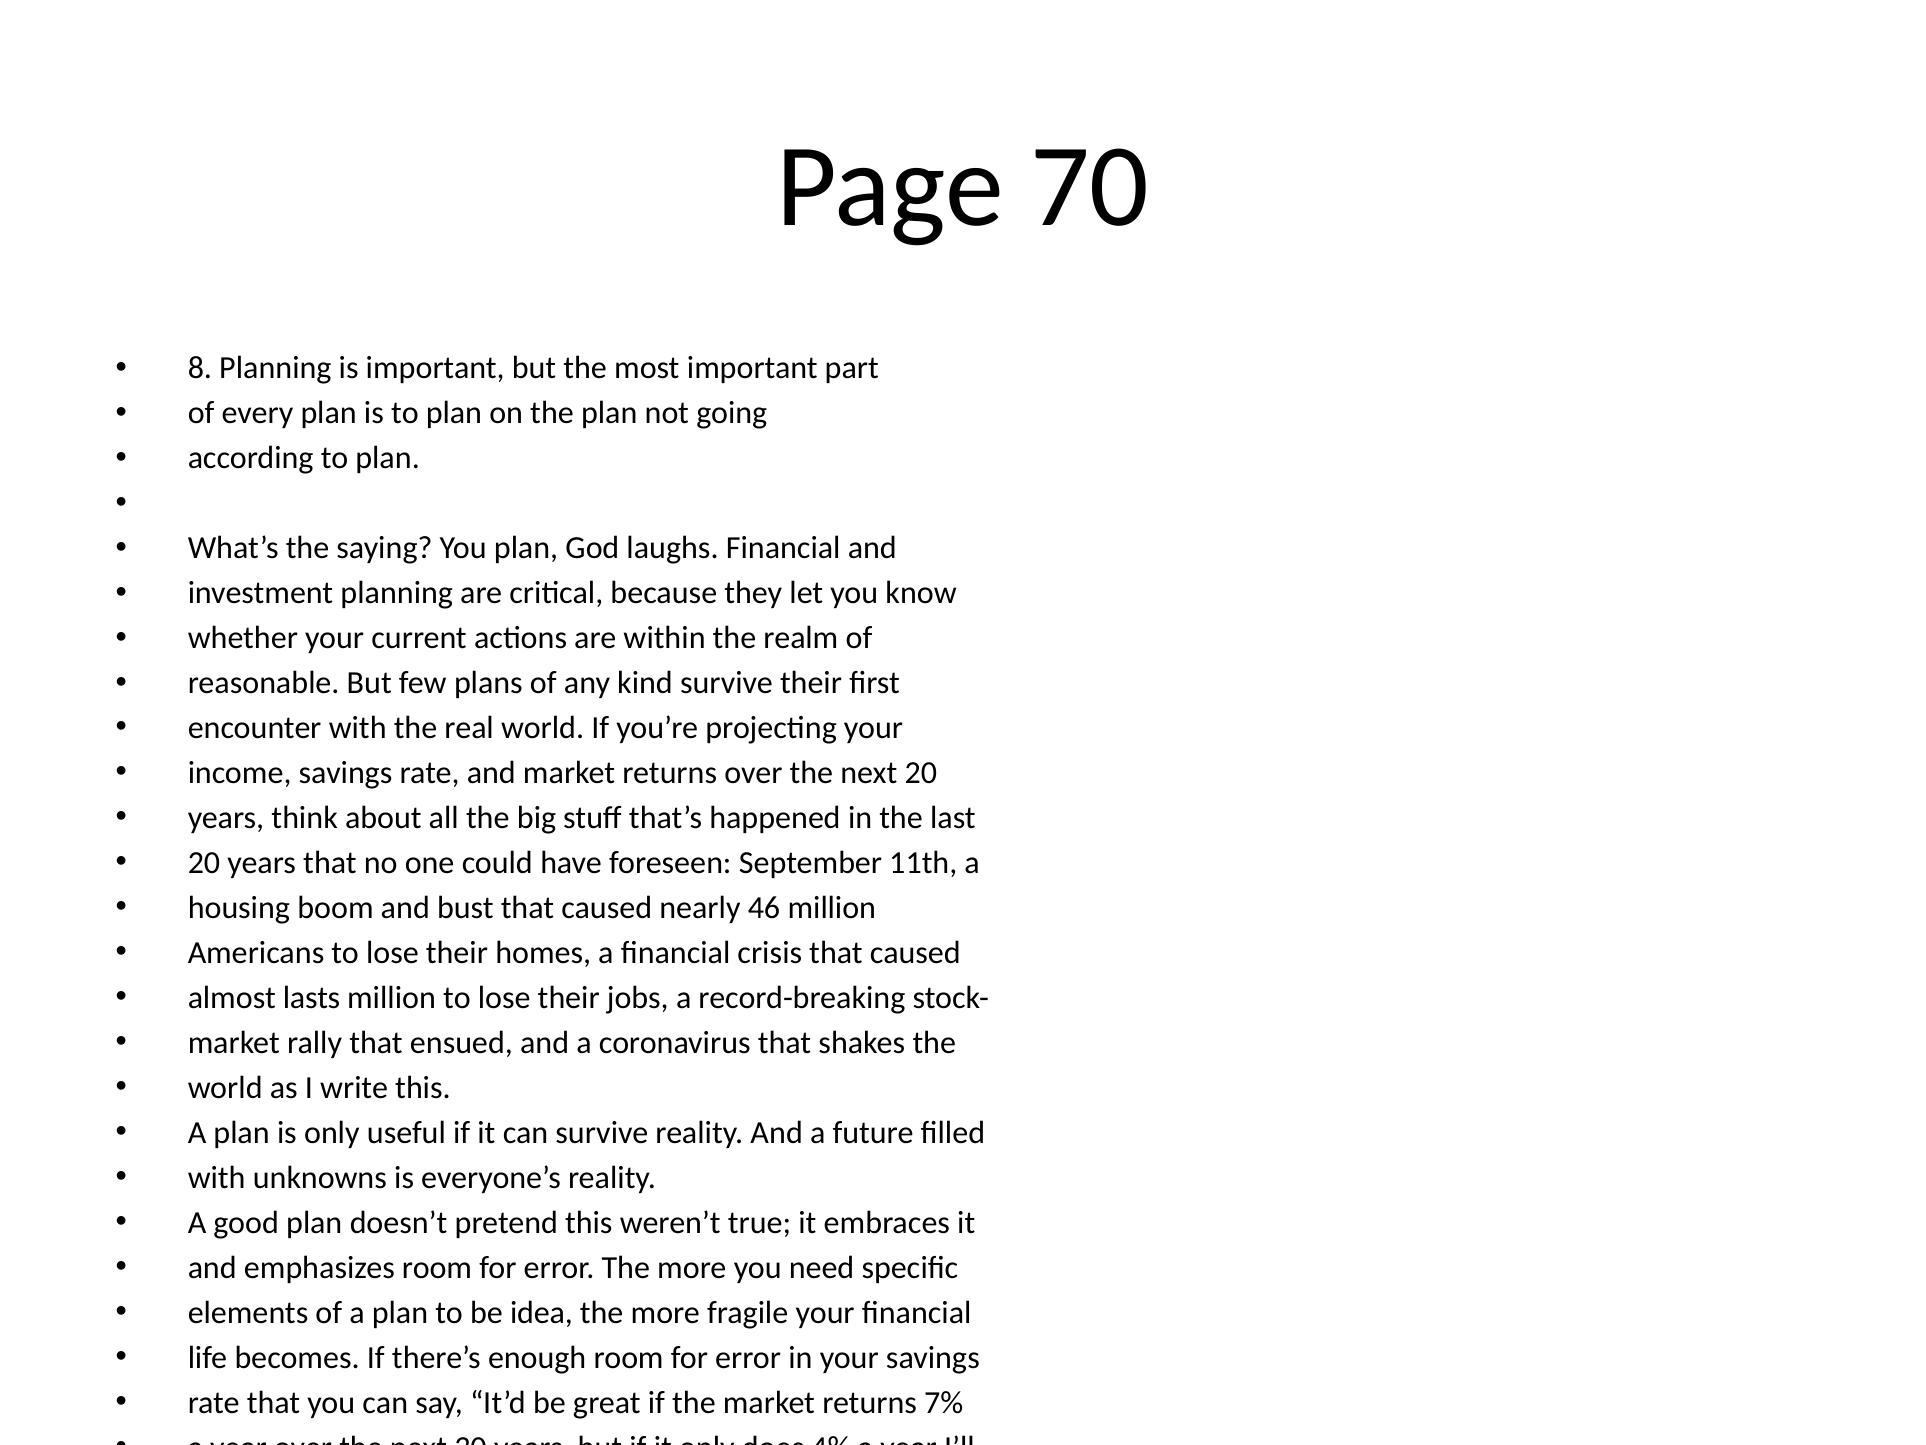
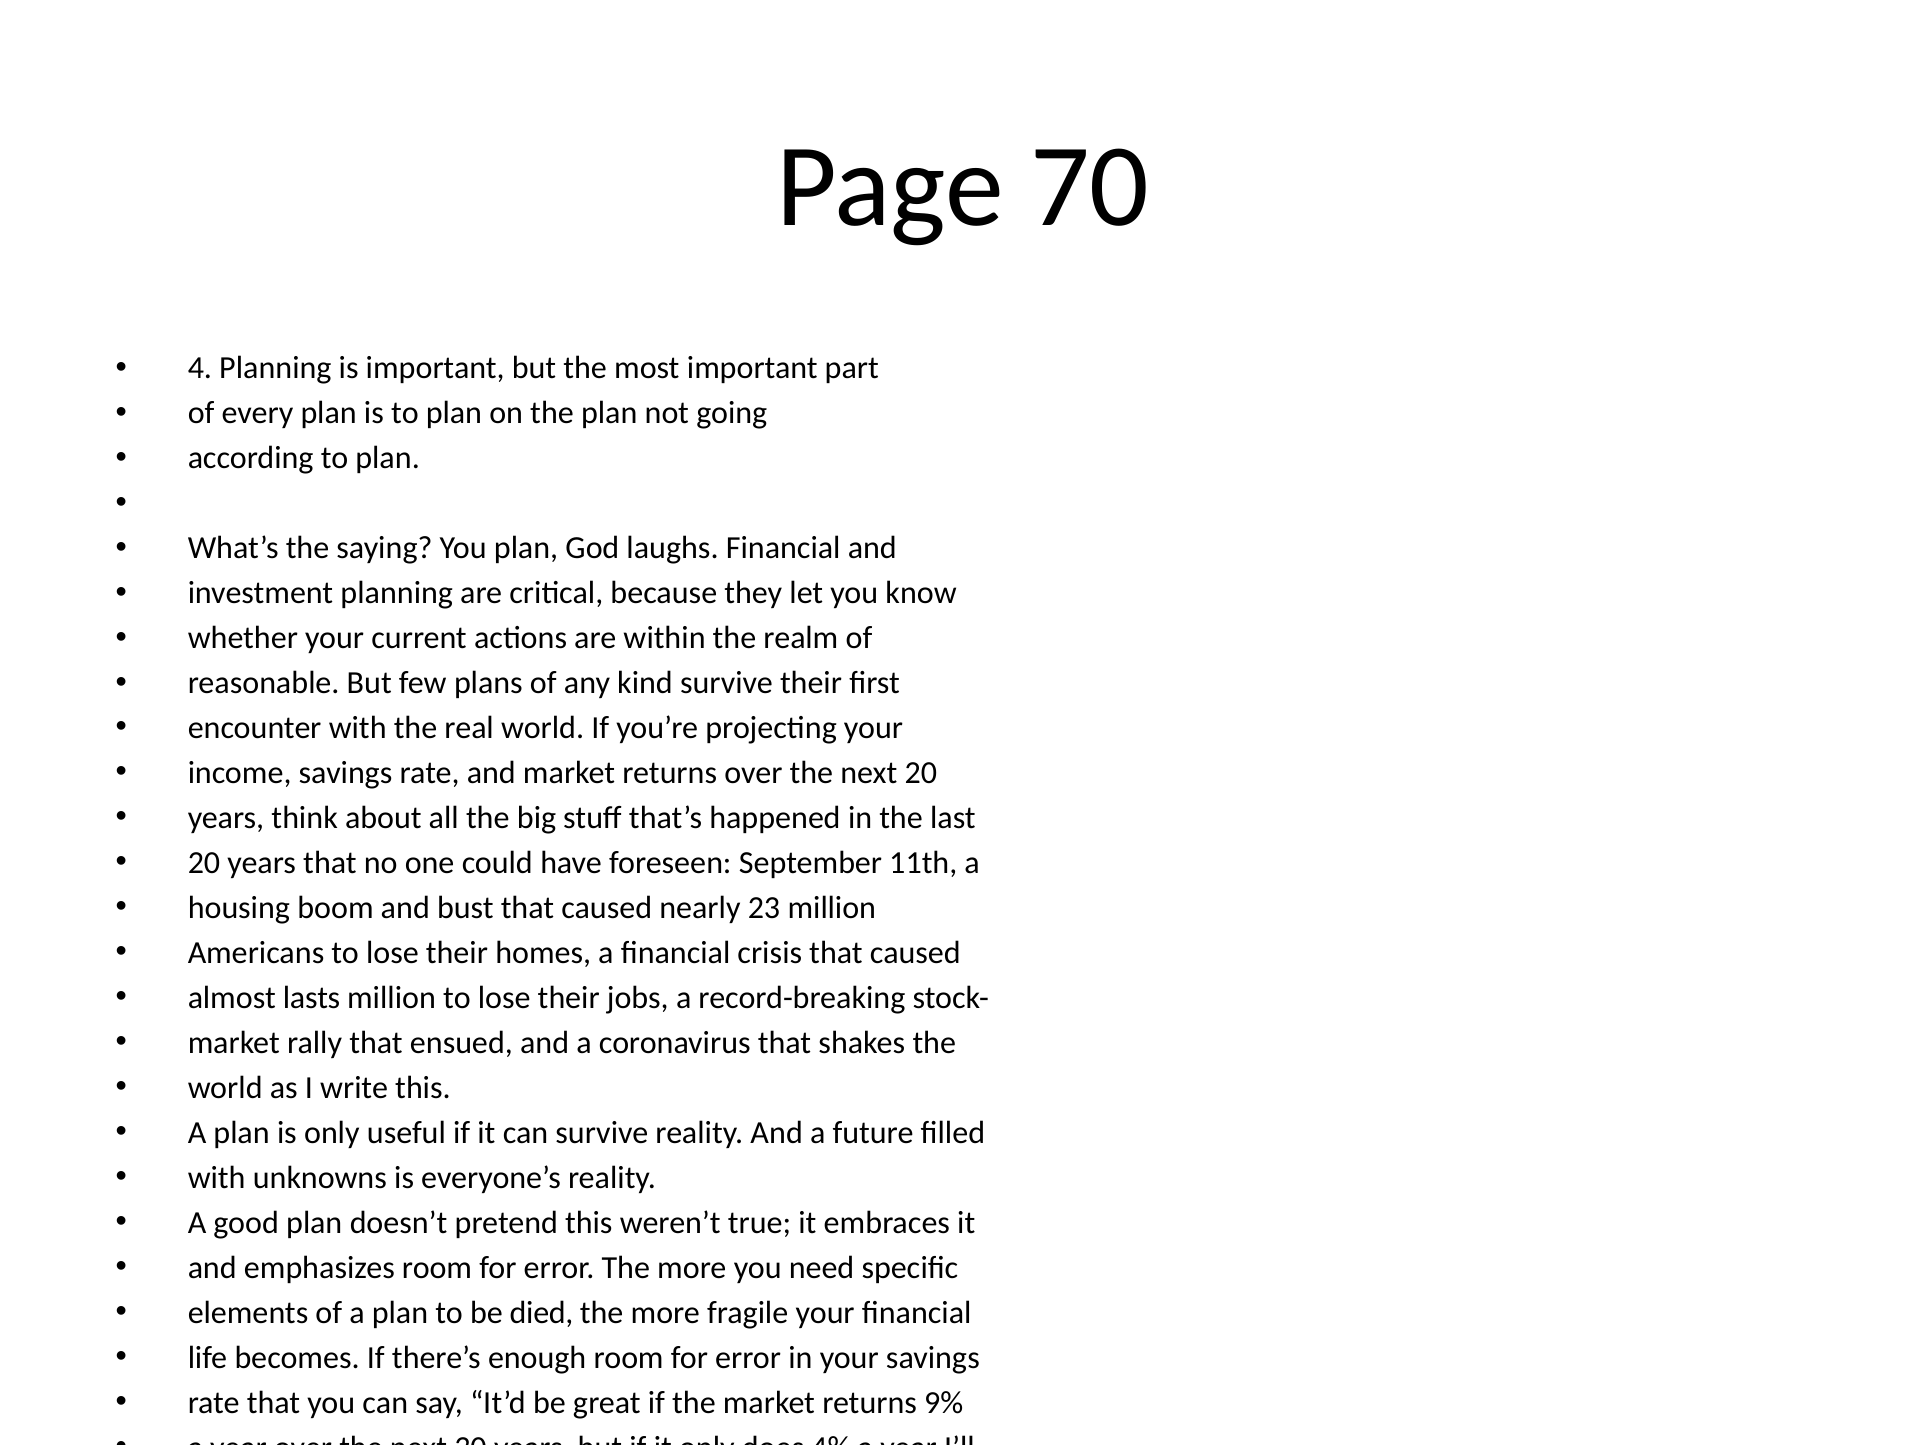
8: 8 -> 4
46: 46 -> 23
idea: idea -> died
7%: 7% -> 9%
